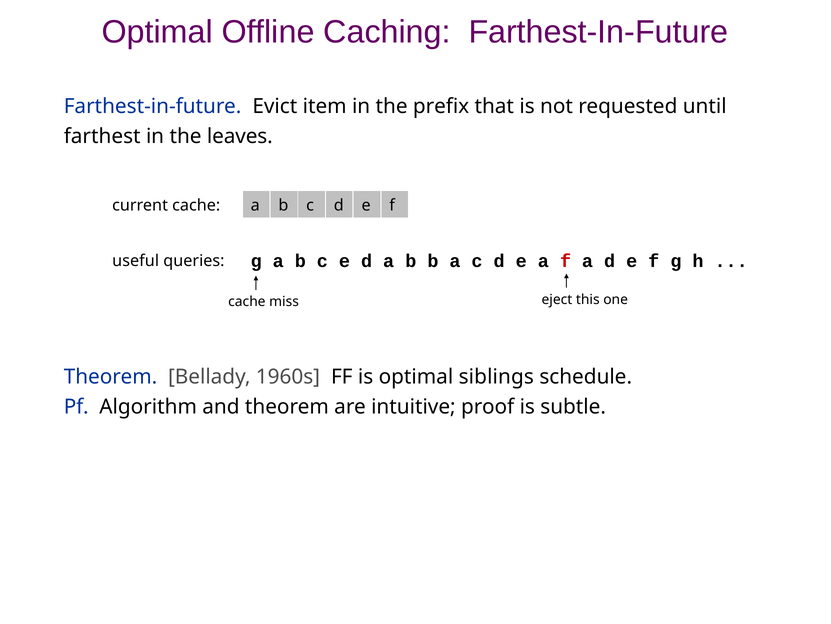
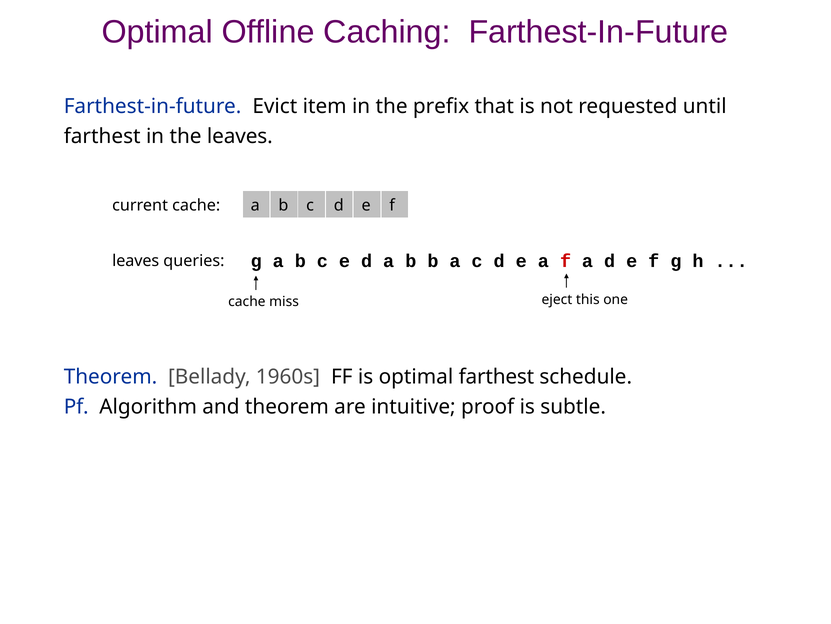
useful at (136, 261): useful -> leaves
optimal siblings: siblings -> farthest
